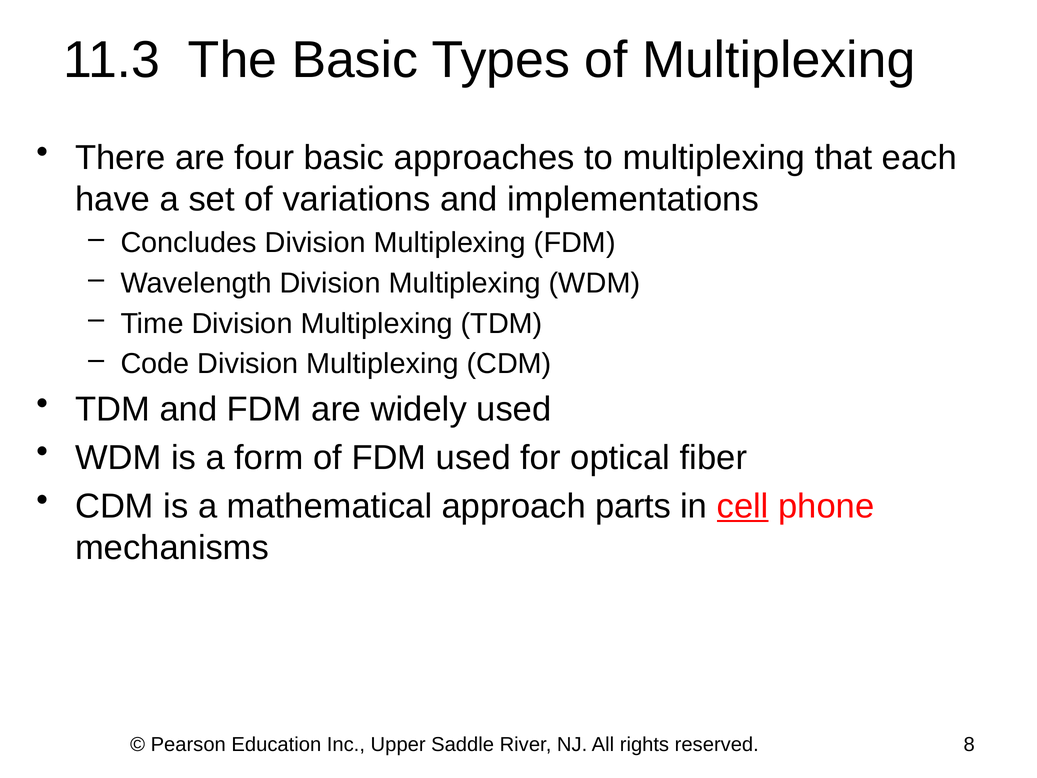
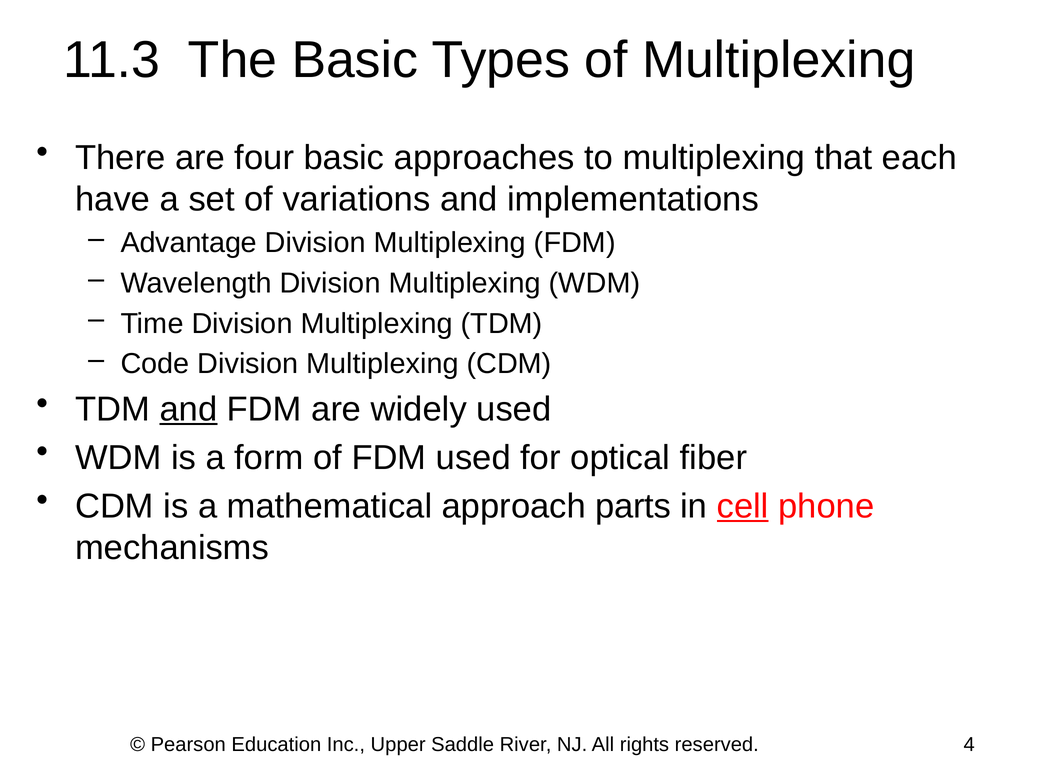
Concludes: Concludes -> Advantage
and at (188, 409) underline: none -> present
8: 8 -> 4
